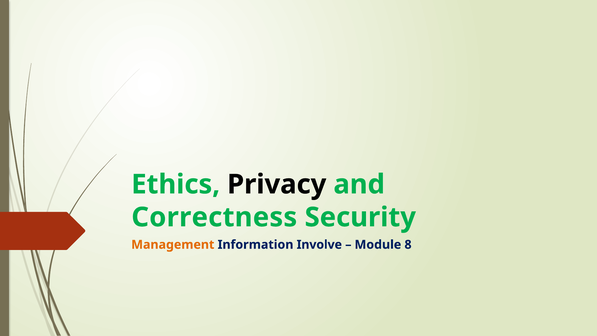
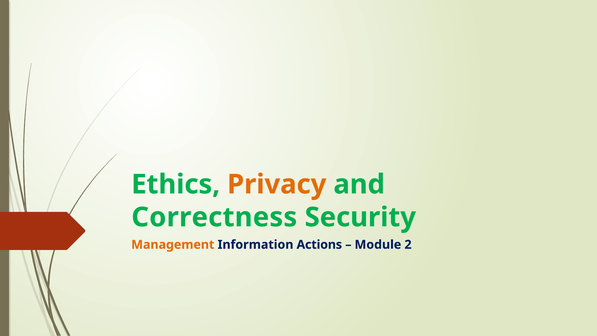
Privacy colour: black -> orange
Involve: Involve -> Actions
8: 8 -> 2
